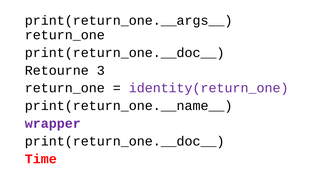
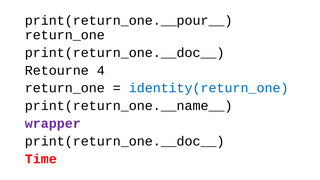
print(return_one.__args__: print(return_one.__args__ -> print(return_one.__pour__
3: 3 -> 4
identity(return_one colour: purple -> blue
